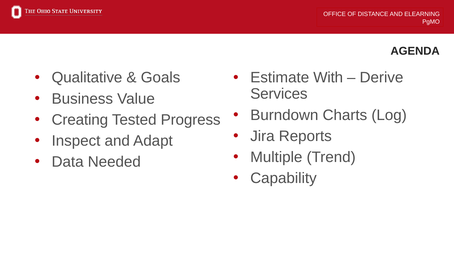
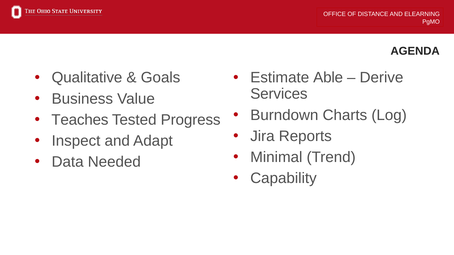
With: With -> Able
Creating: Creating -> Teaches
Multiple: Multiple -> Minimal
